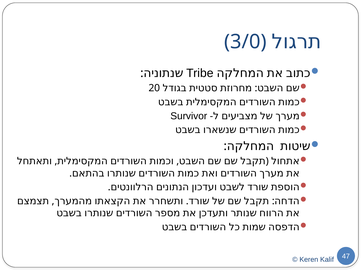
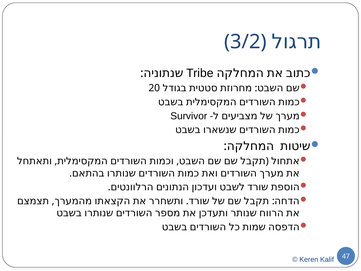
3/0: 3/0 -> 3/2
